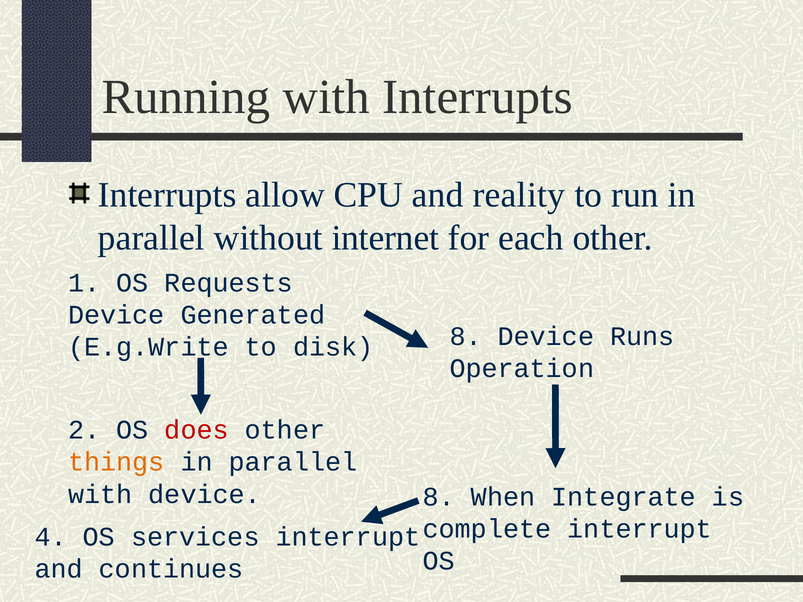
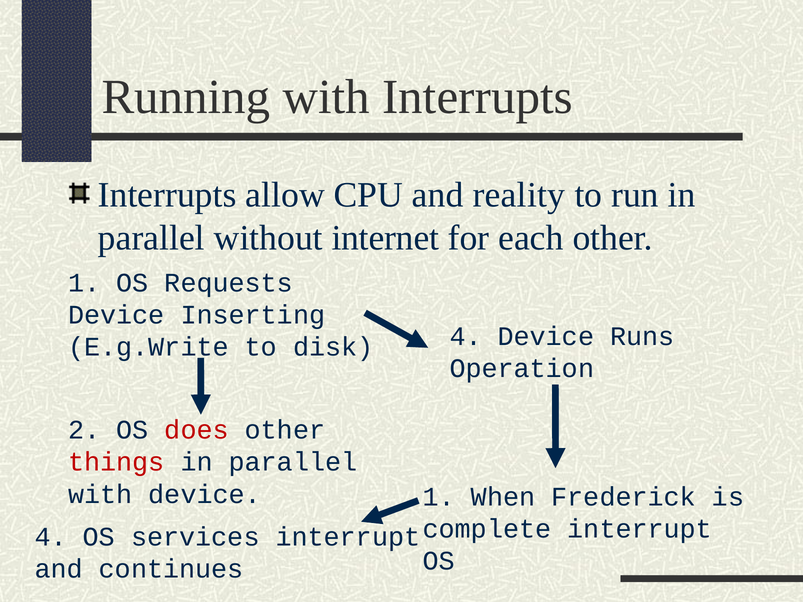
Generated: Generated -> Inserting
disk 8: 8 -> 4
things colour: orange -> red
device 8: 8 -> 1
Integrate: Integrate -> Frederick
